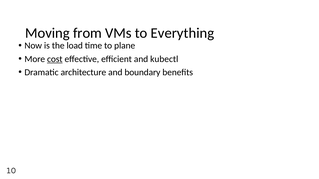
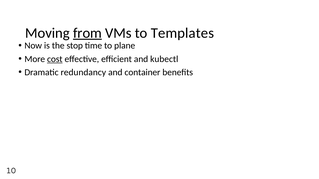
from underline: none -> present
Everything: Everything -> Templates
load: load -> stop
architecture: architecture -> redundancy
boundary: boundary -> container
